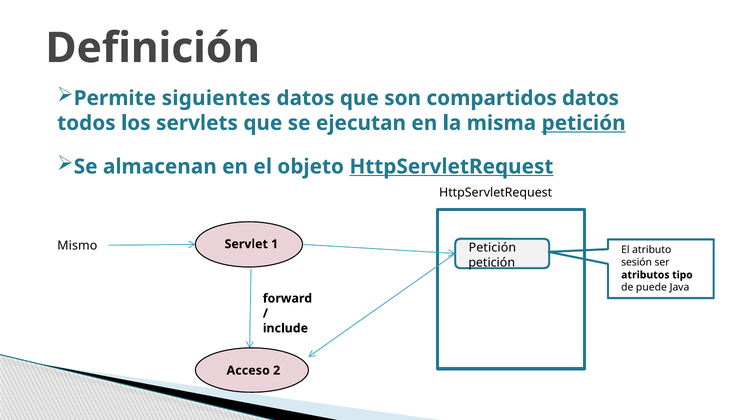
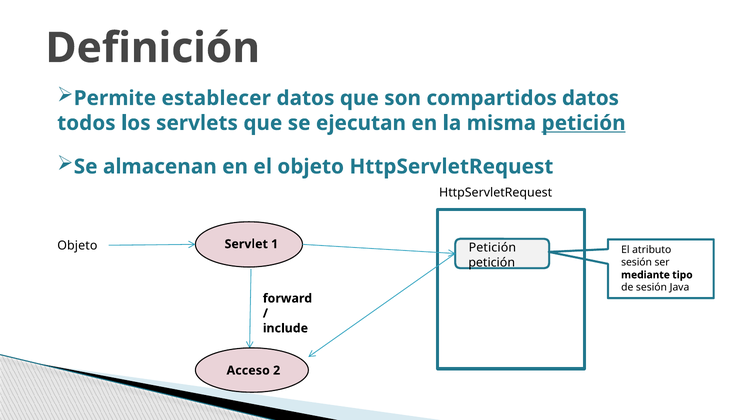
siguientes: siguientes -> establecer
HttpServletRequest at (451, 166) underline: present -> none
Mismo at (77, 245): Mismo -> Objeto
atributos: atributos -> mediante
de puede: puede -> sesión
